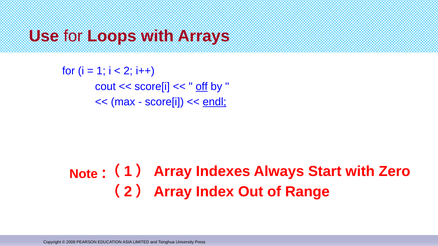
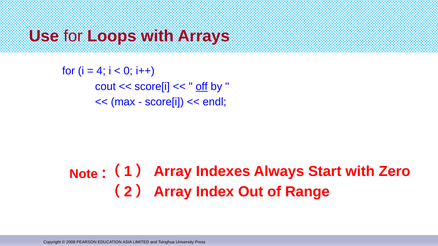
1 at (101, 71): 1 -> 4
2 at (128, 71): 2 -> 0
endl underline: present -> none
